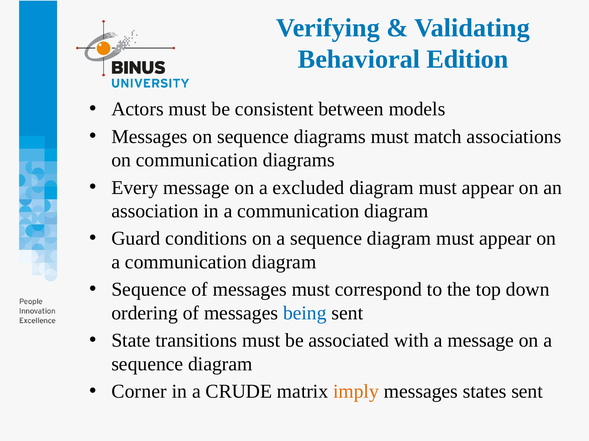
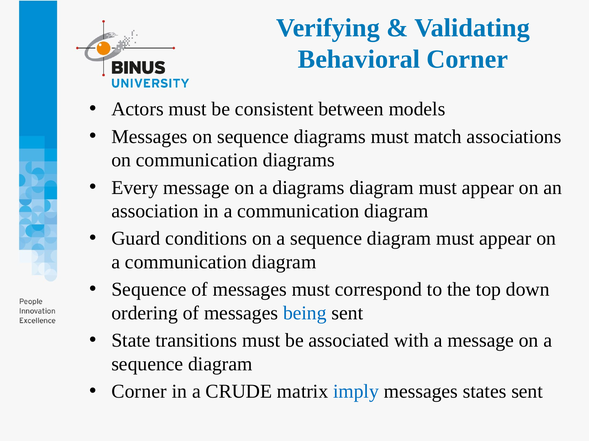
Behavioral Edition: Edition -> Corner
a excluded: excluded -> diagrams
imply colour: orange -> blue
